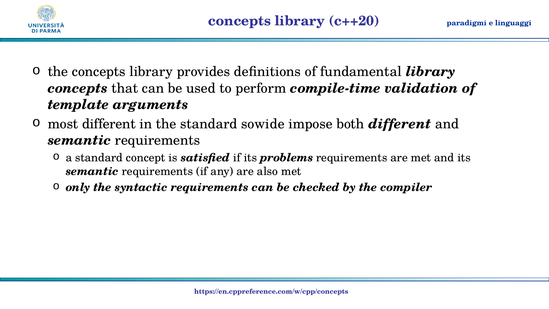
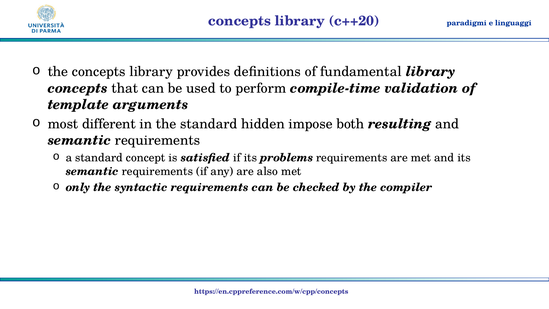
sowide: sowide -> hidden
both different: different -> resulting
